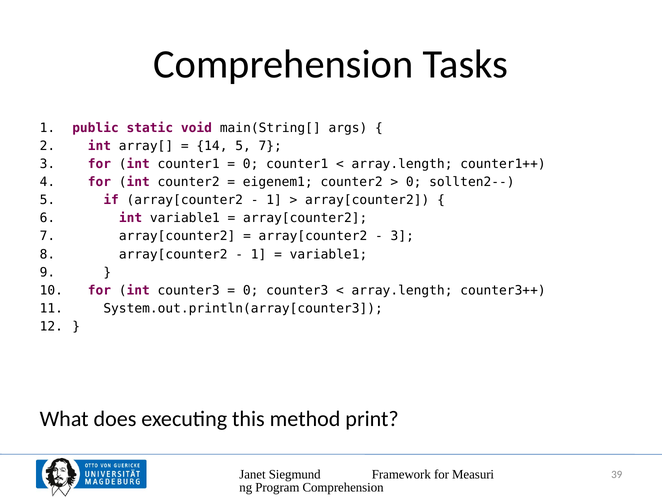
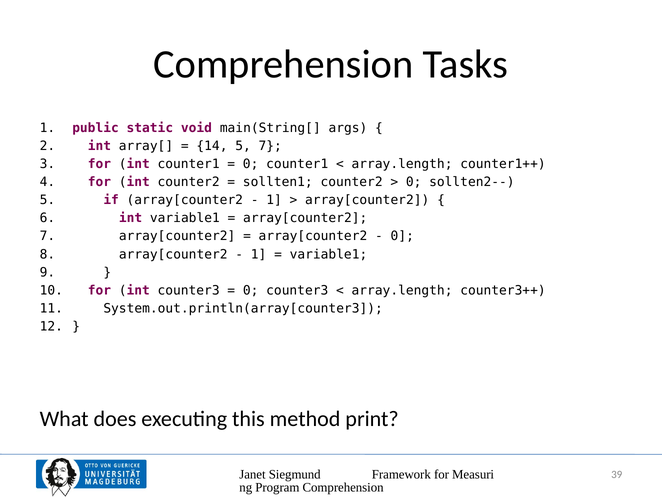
eigenem1: eigenem1 -> sollten1
3 at (402, 236): 3 -> 0
